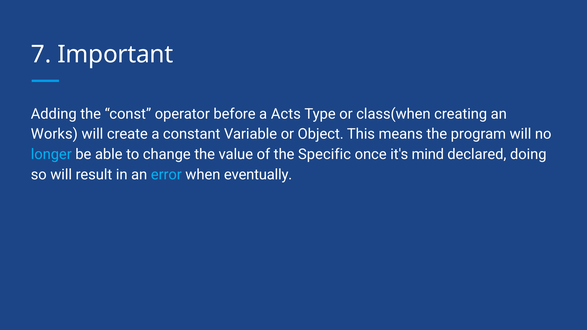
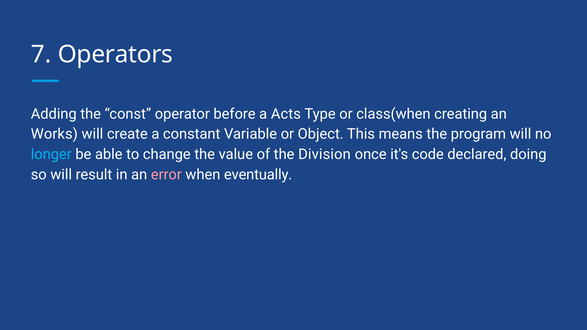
Important: Important -> Operators
Specific: Specific -> Division
mind: mind -> code
error colour: light blue -> pink
